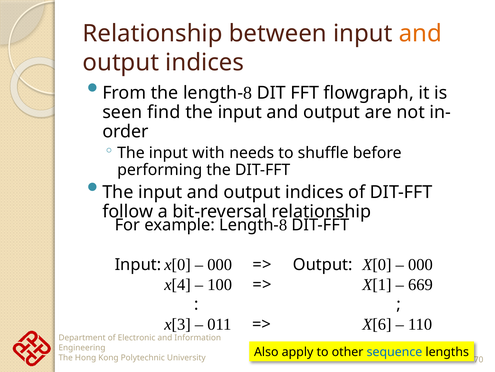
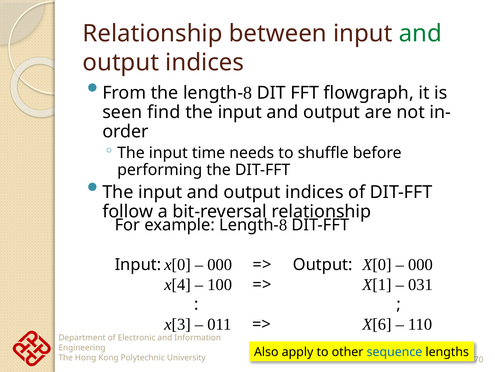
and at (420, 33) colour: orange -> green
with: with -> time
669: 669 -> 031
